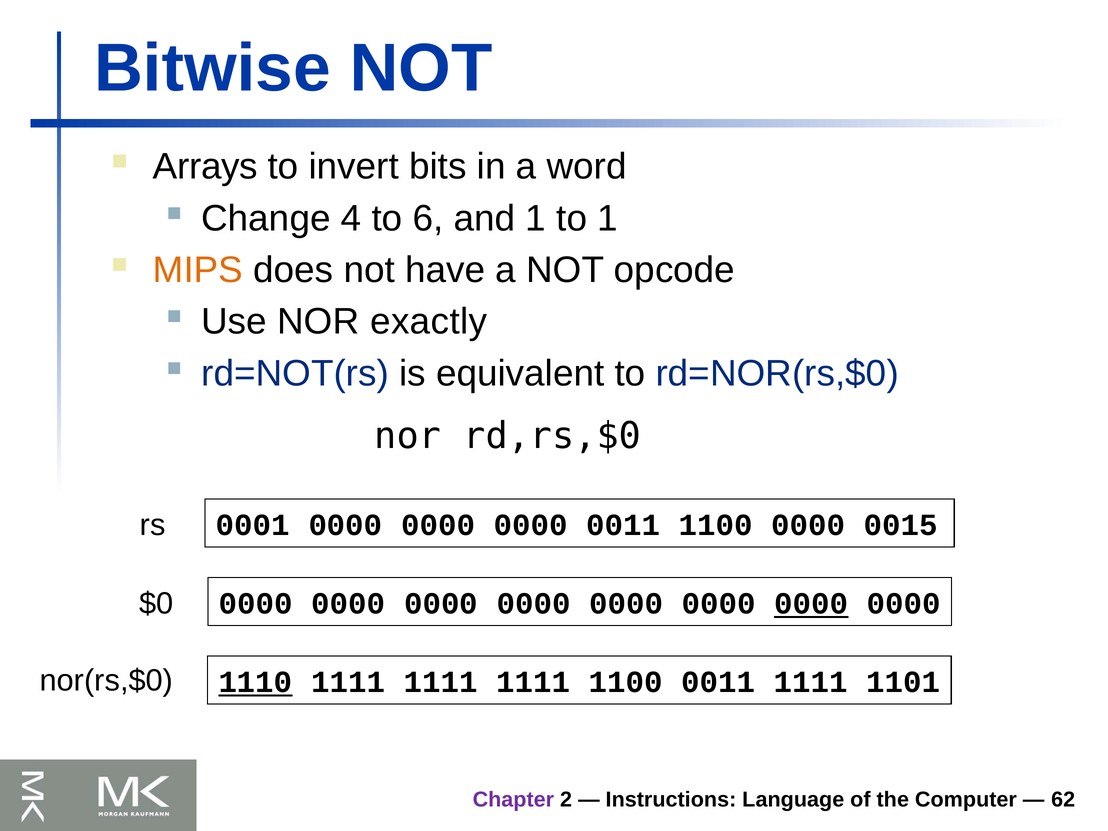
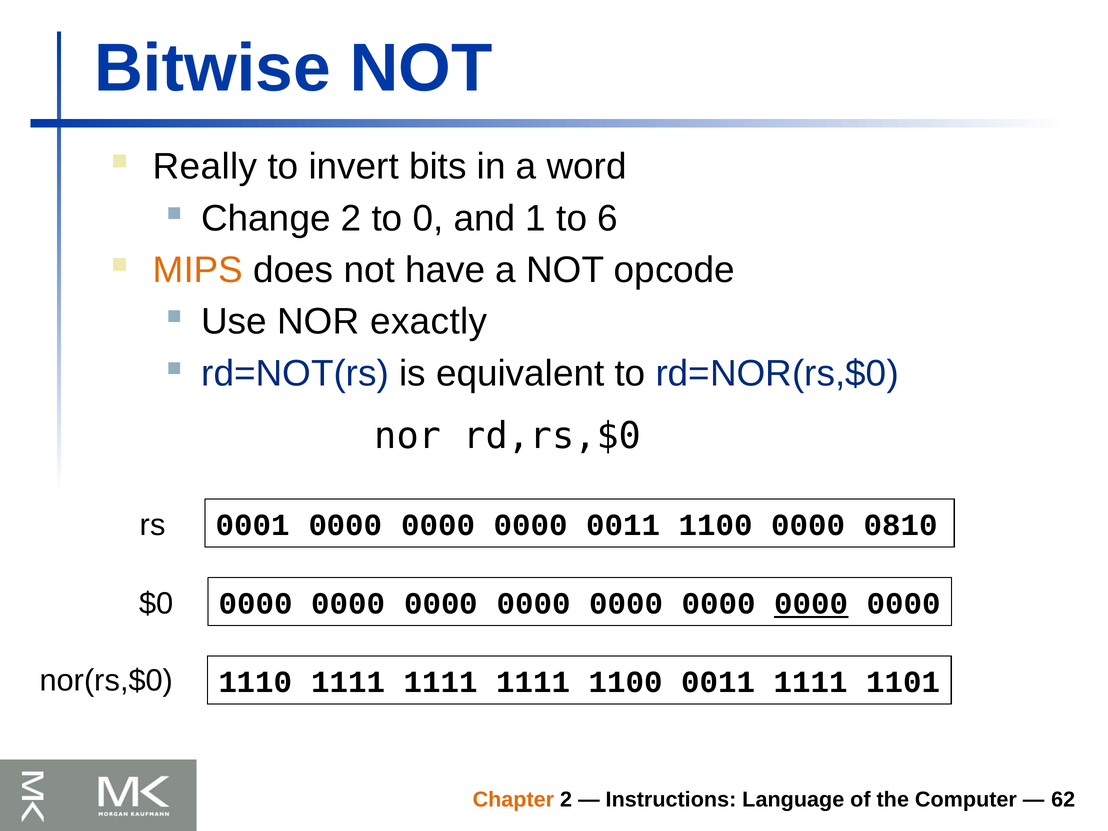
Arrays: Arrays -> Really
Change 4: 4 -> 2
6: 6 -> 0
to 1: 1 -> 6
0015: 0015 -> 0810
1110 underline: present -> none
Chapter colour: purple -> orange
